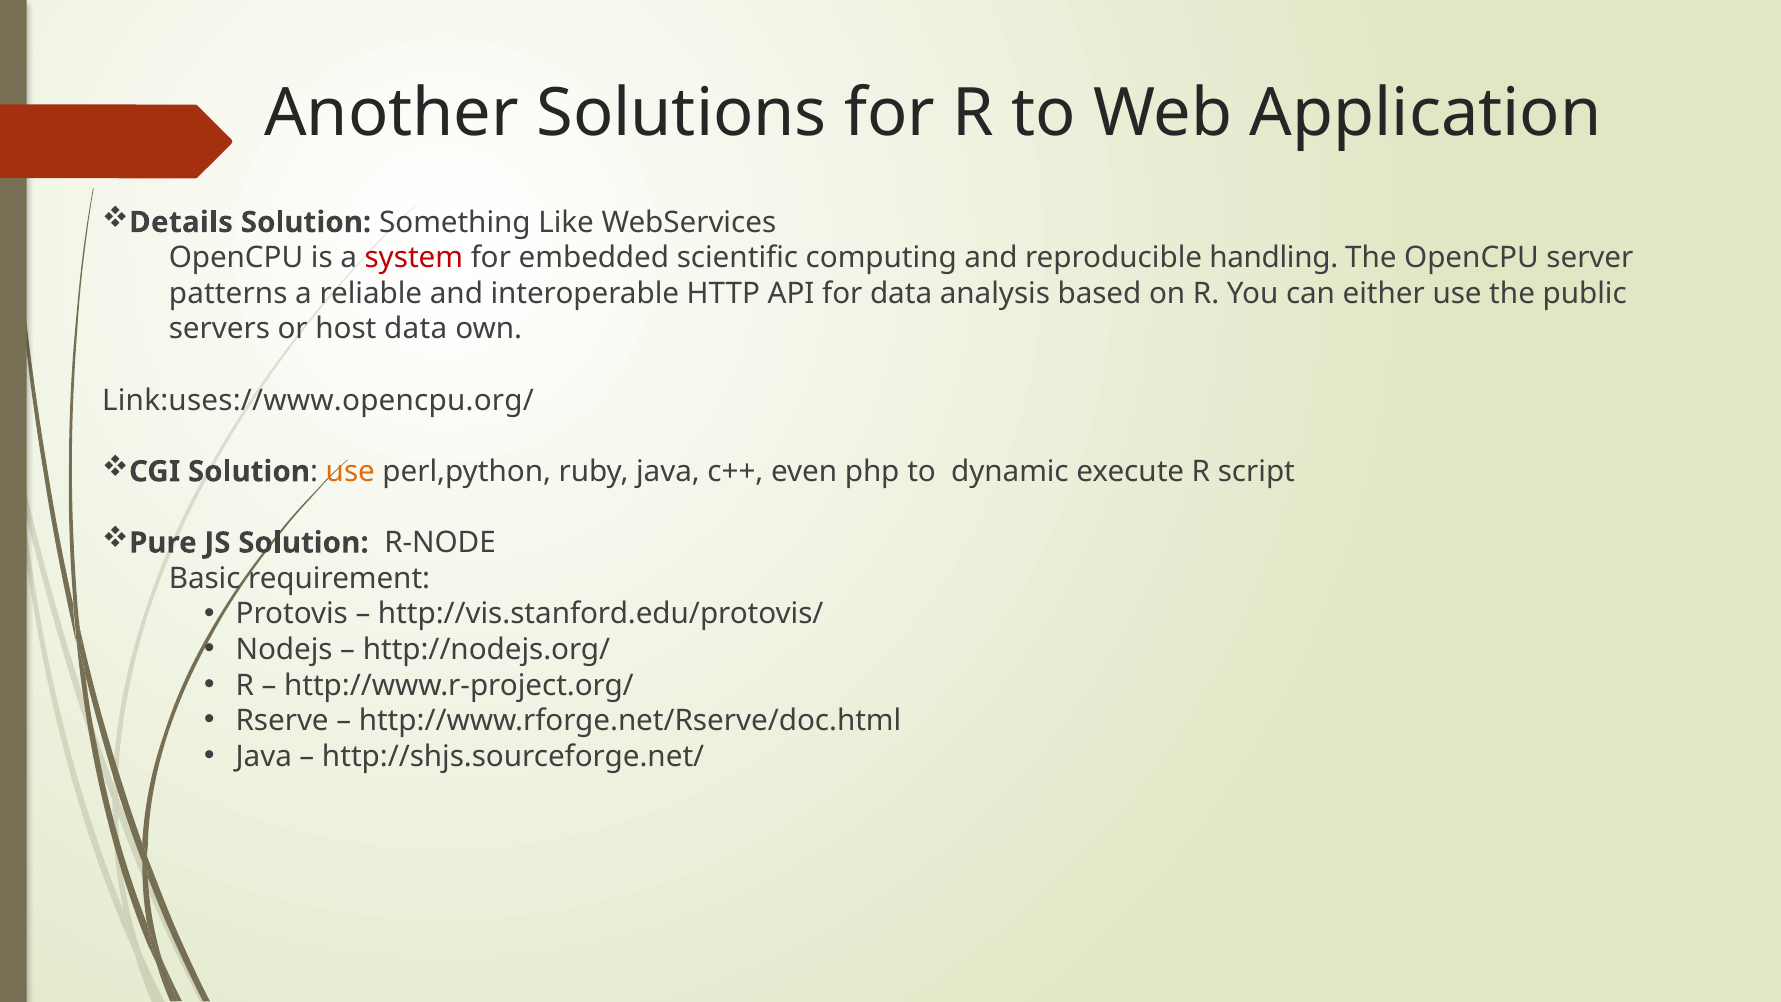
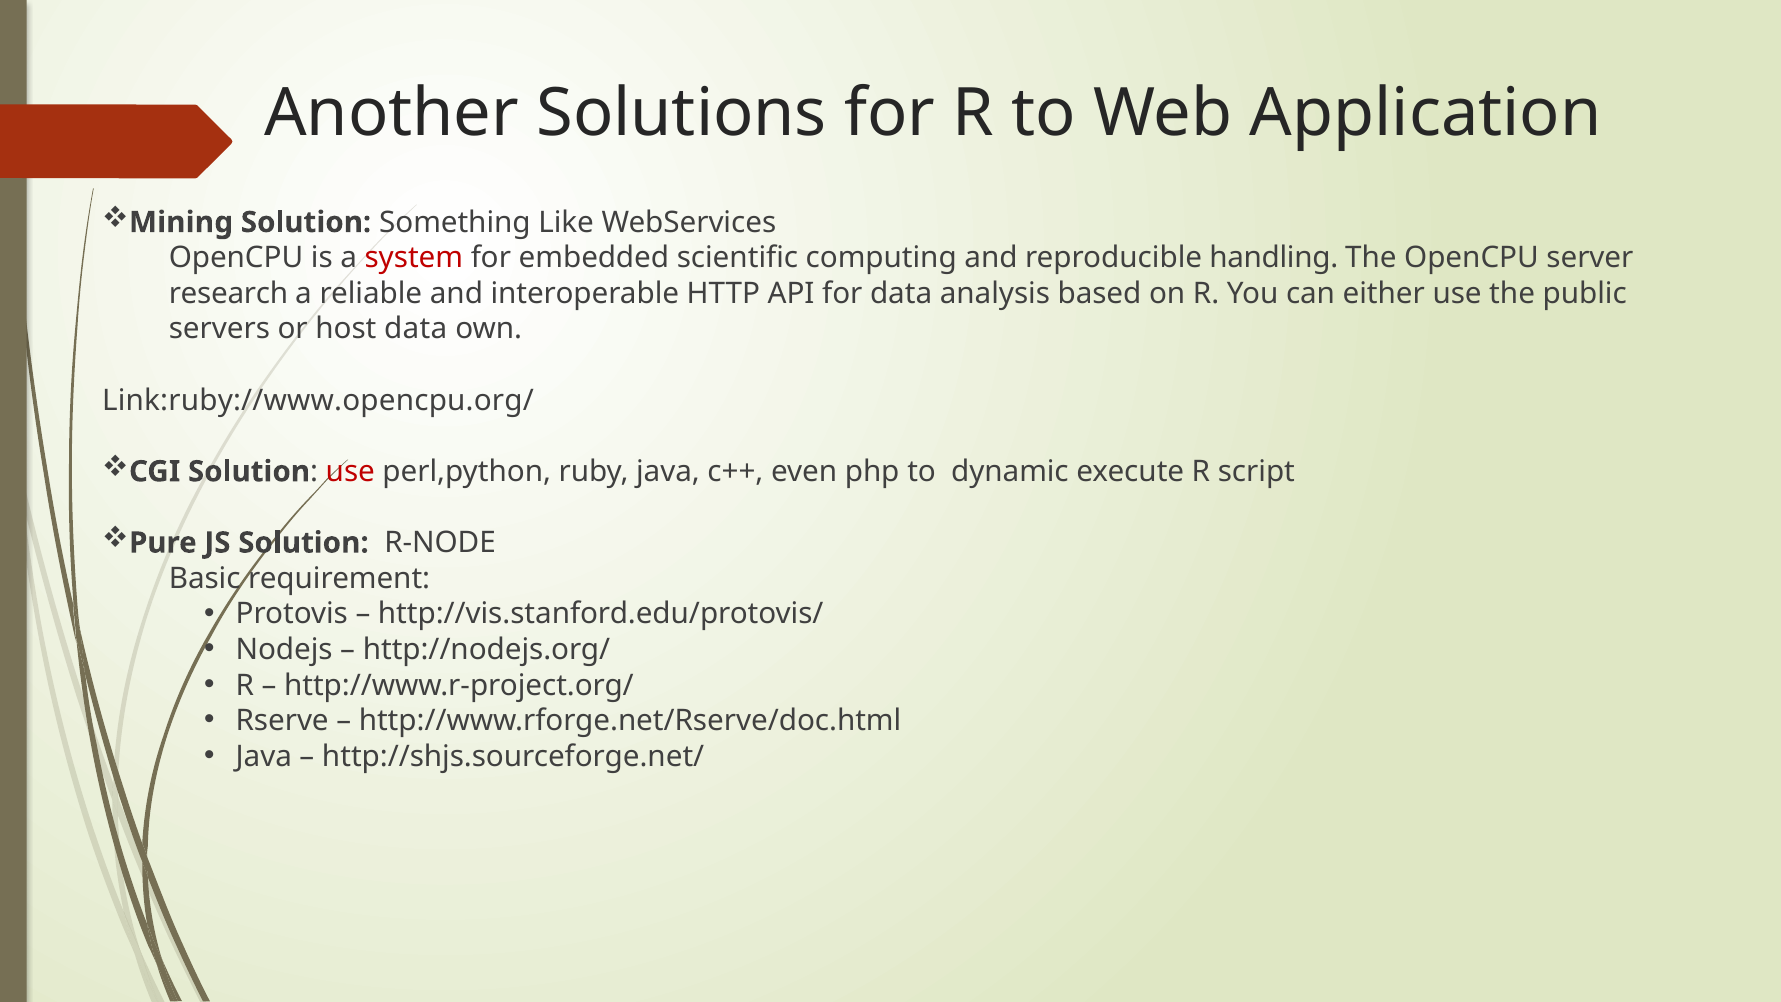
Details: Details -> Mining
patterns: patterns -> research
Link:uses://www.opencpu.org/: Link:uses://www.opencpu.org/ -> Link:ruby://www.opencpu.org/
use at (350, 471) colour: orange -> red
